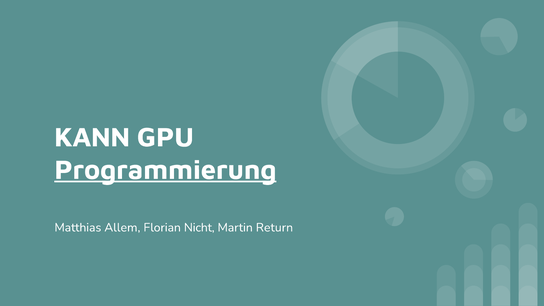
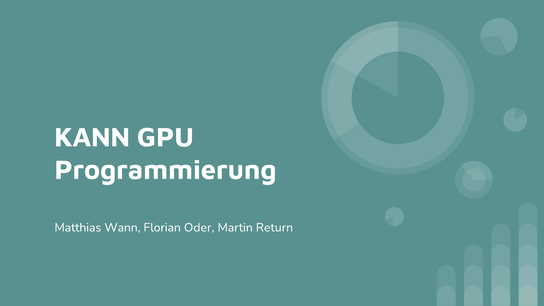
Programmierung underline: present -> none
Allem: Allem -> Wann
Nicht: Nicht -> Oder
